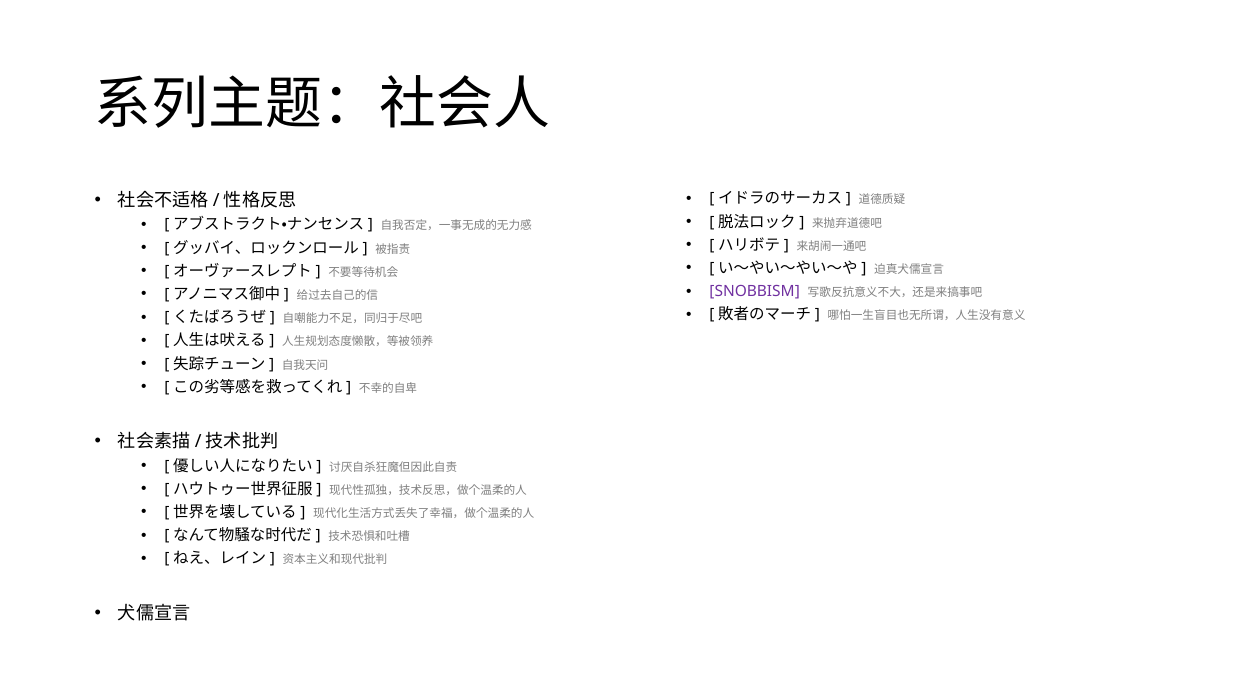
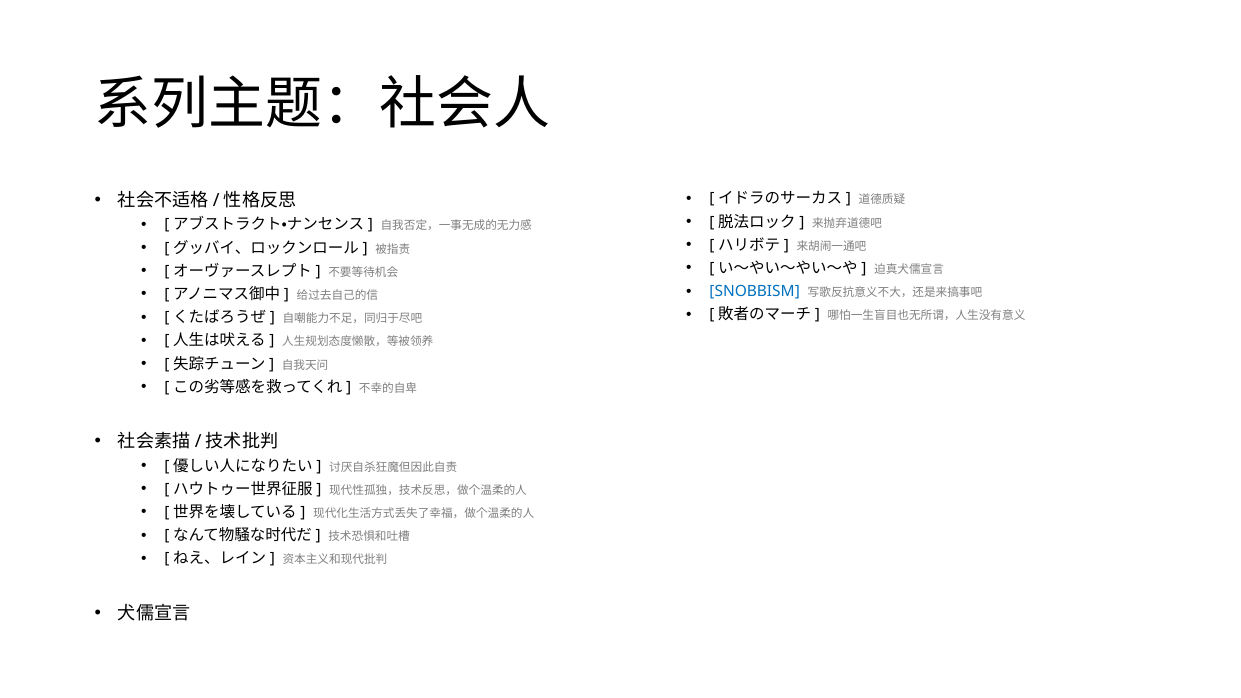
SNOBBISM colour: purple -> blue
